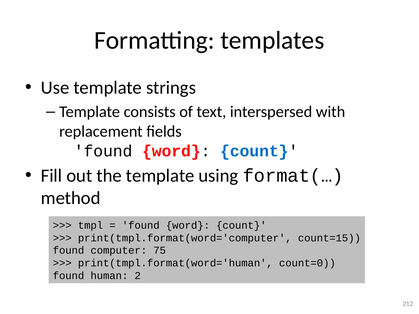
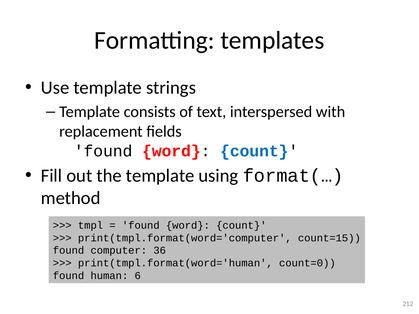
75: 75 -> 36
2: 2 -> 6
